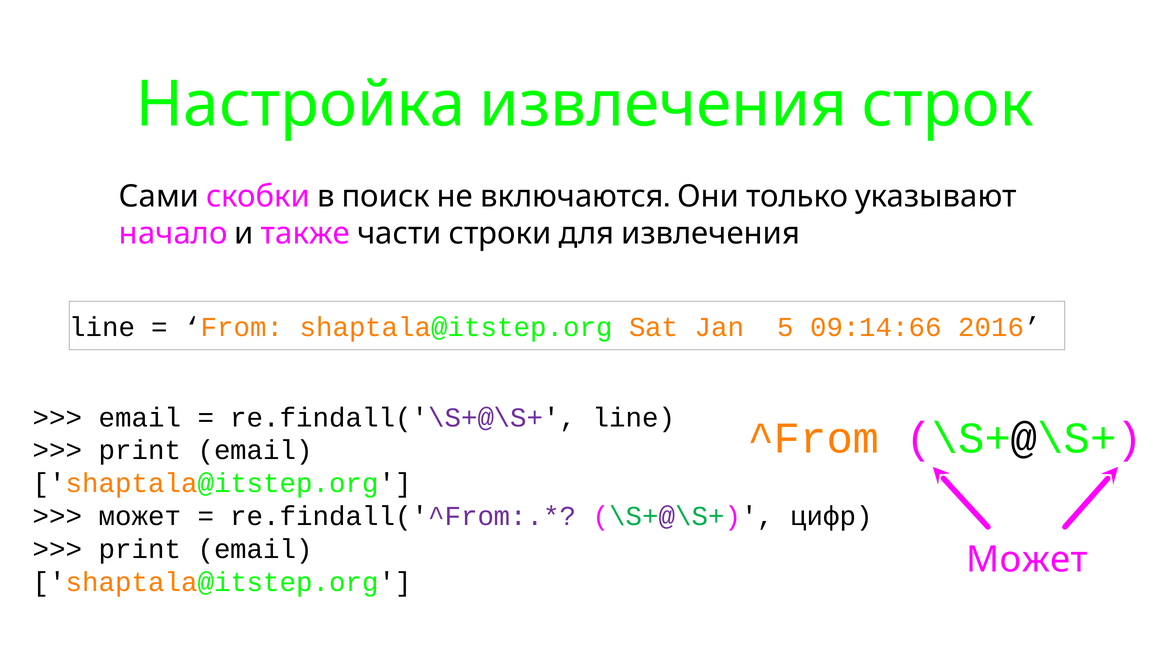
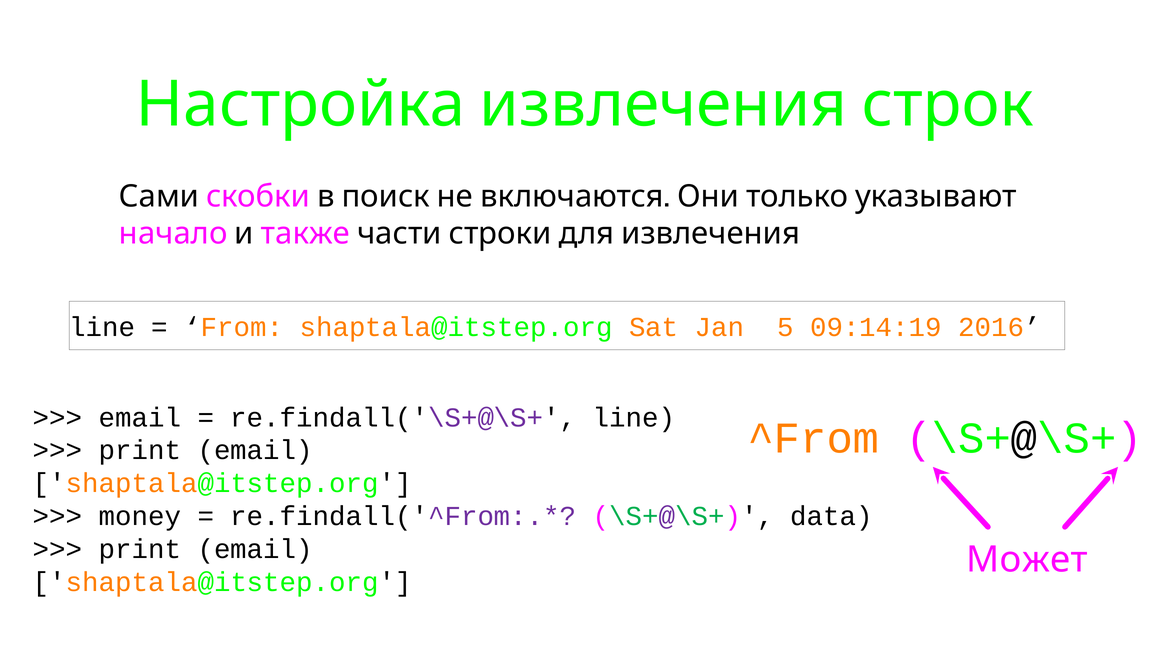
09:14:66: 09:14:66 -> 09:14:19
может at (140, 517): может -> money
цифр: цифр -> data
